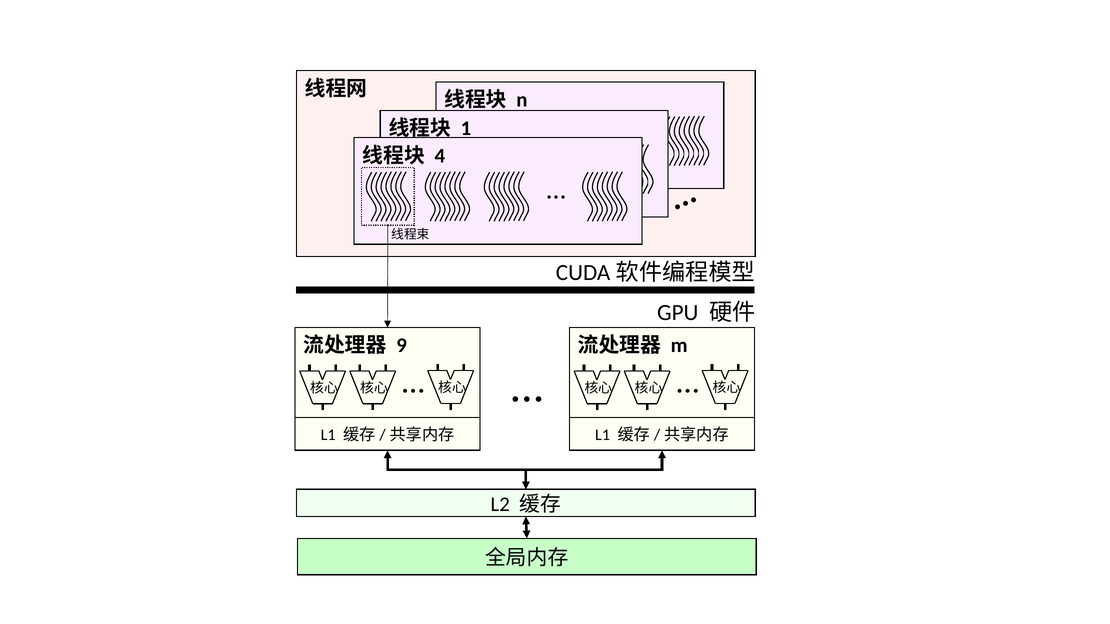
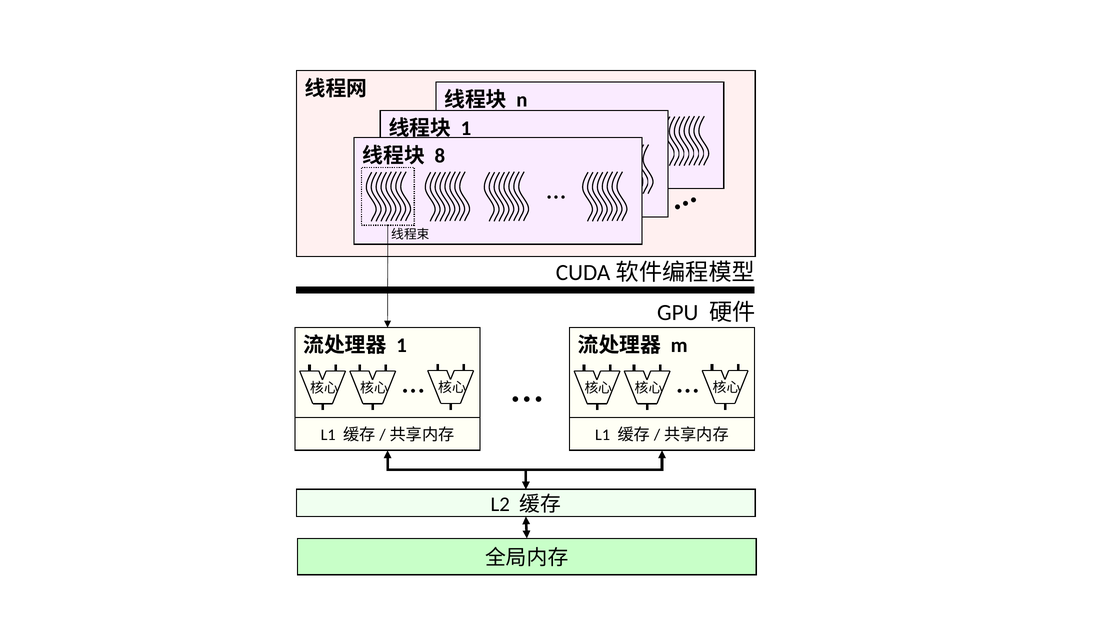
4: 4 -> 8
9 at (402, 346): 9 -> 1
